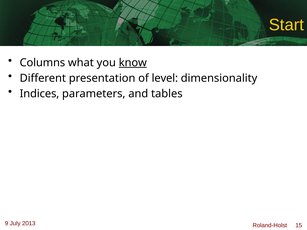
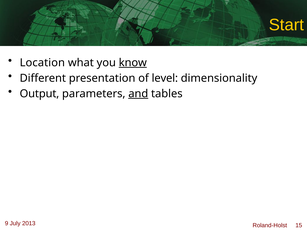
Columns: Columns -> Location
Indices: Indices -> Output
and underline: none -> present
